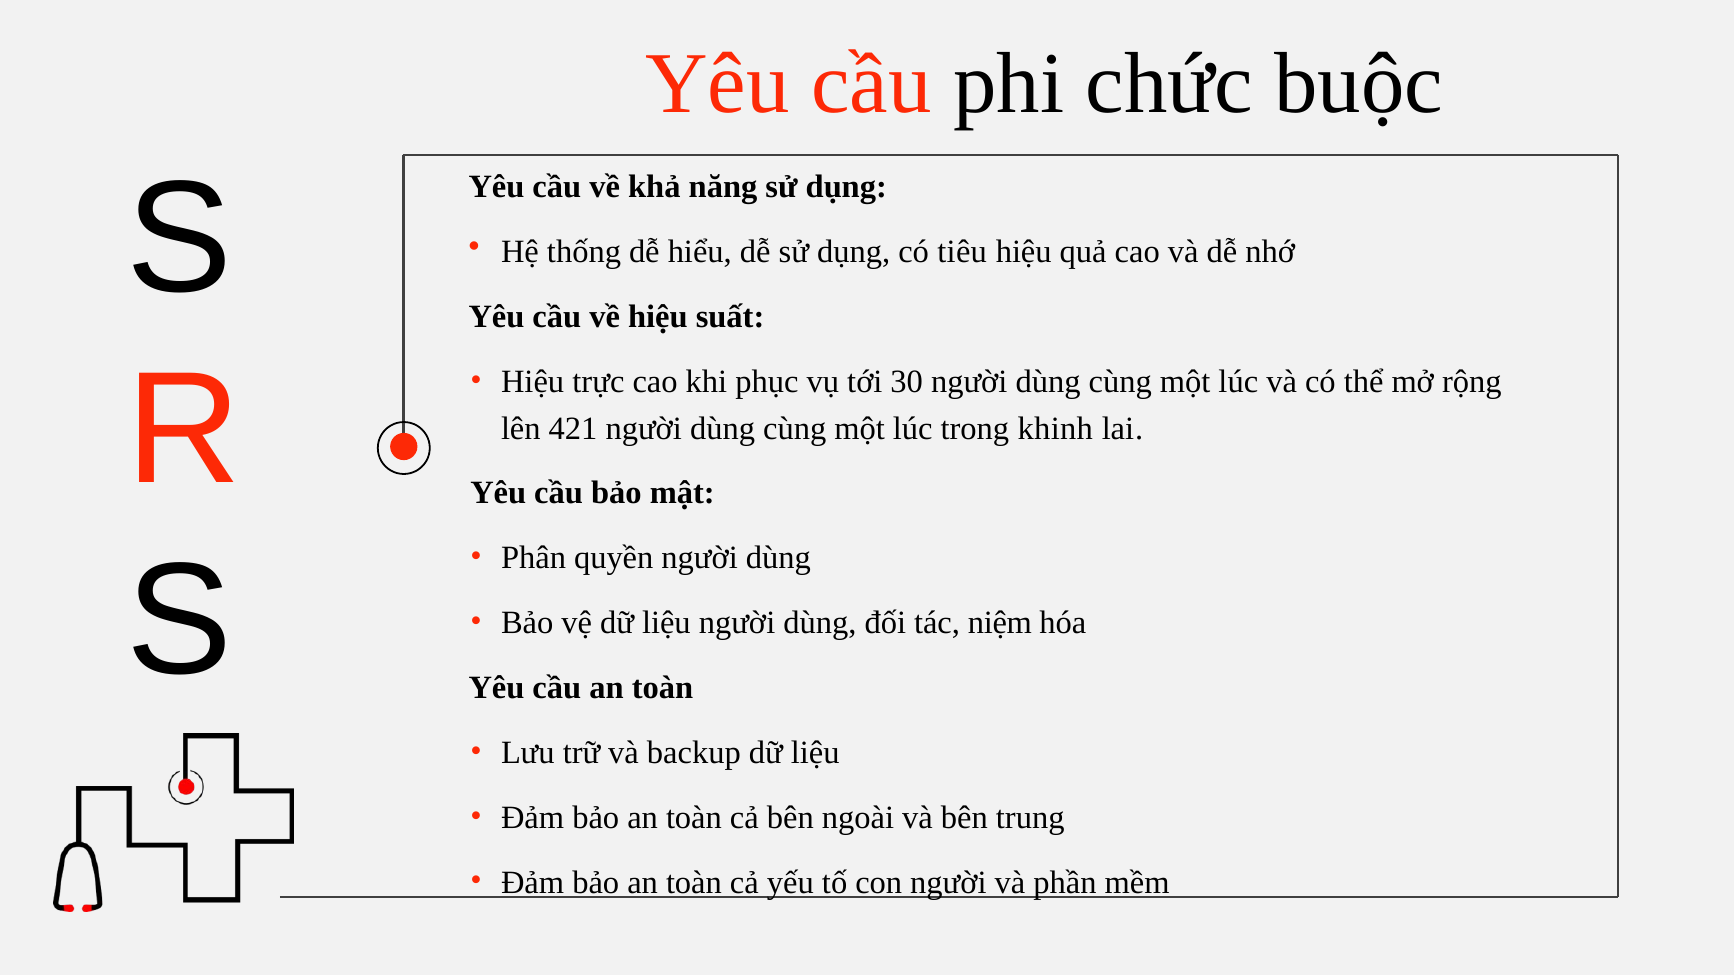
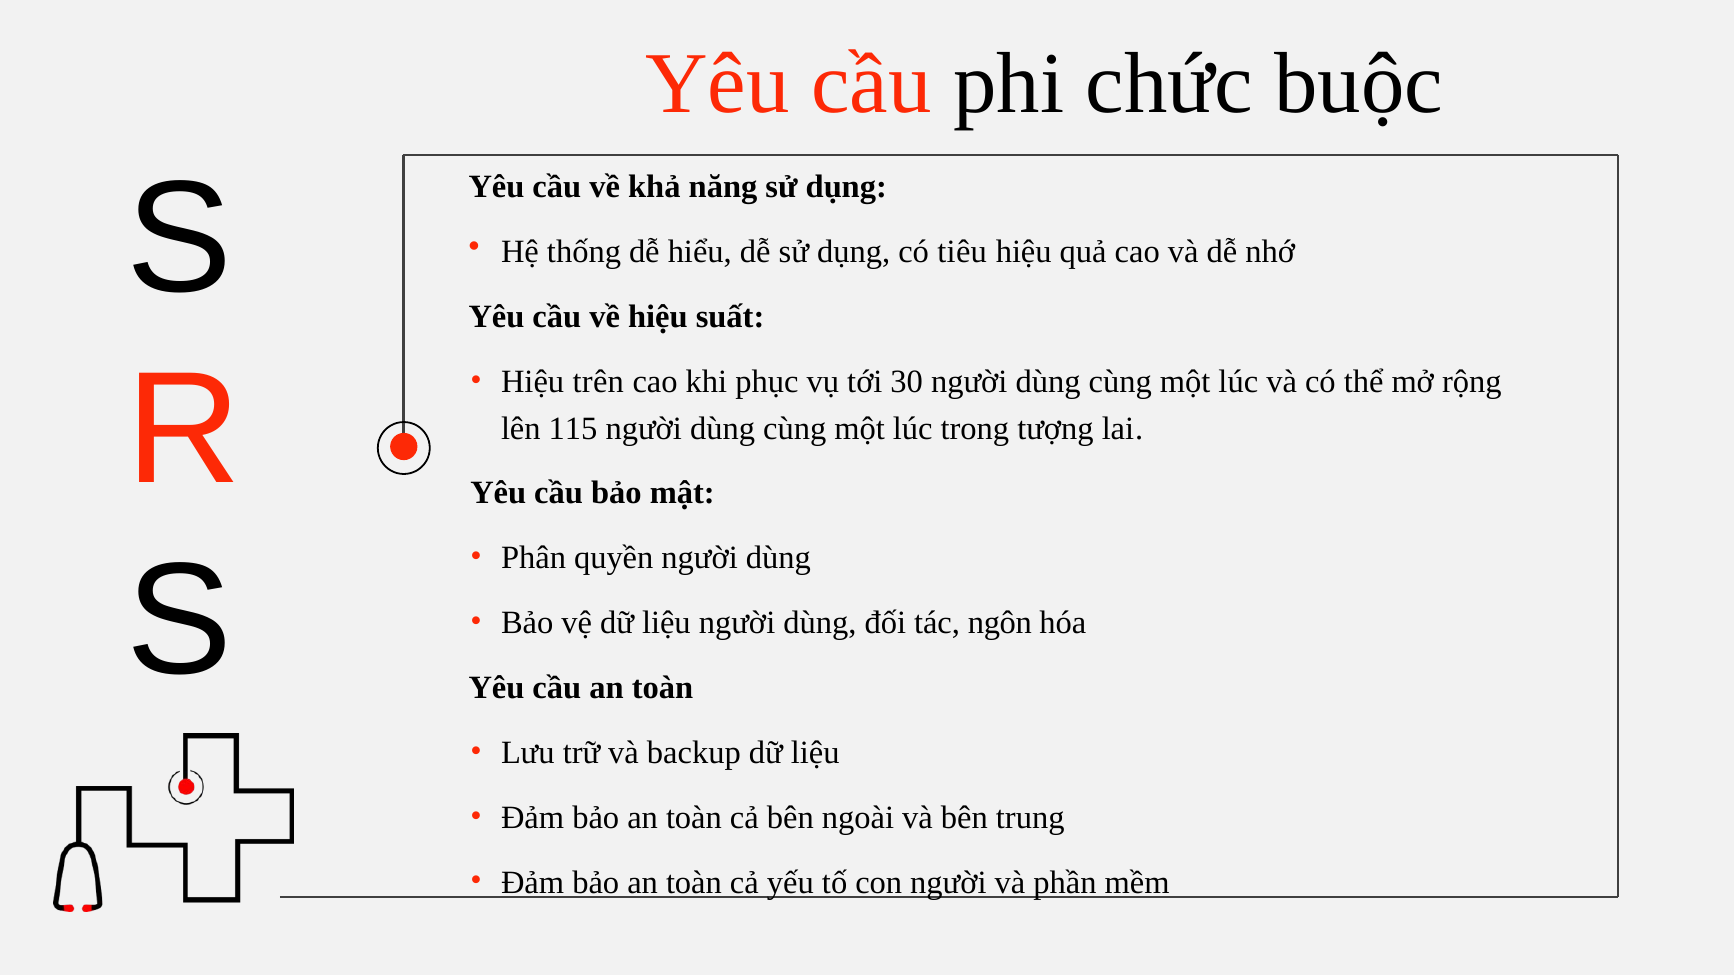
trực: trực -> trên
421: 421 -> 115
khinh: khinh -> tượng
niệm: niệm -> ngôn
